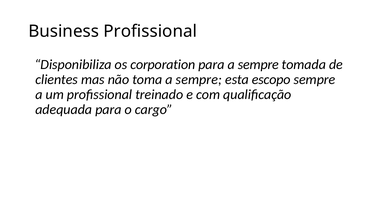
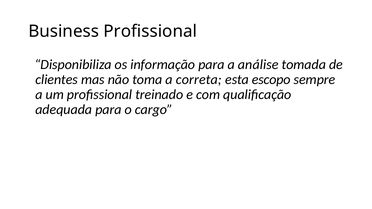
corporation: corporation -> informação
para a sempre: sempre -> análise
toma a sempre: sempre -> correta
